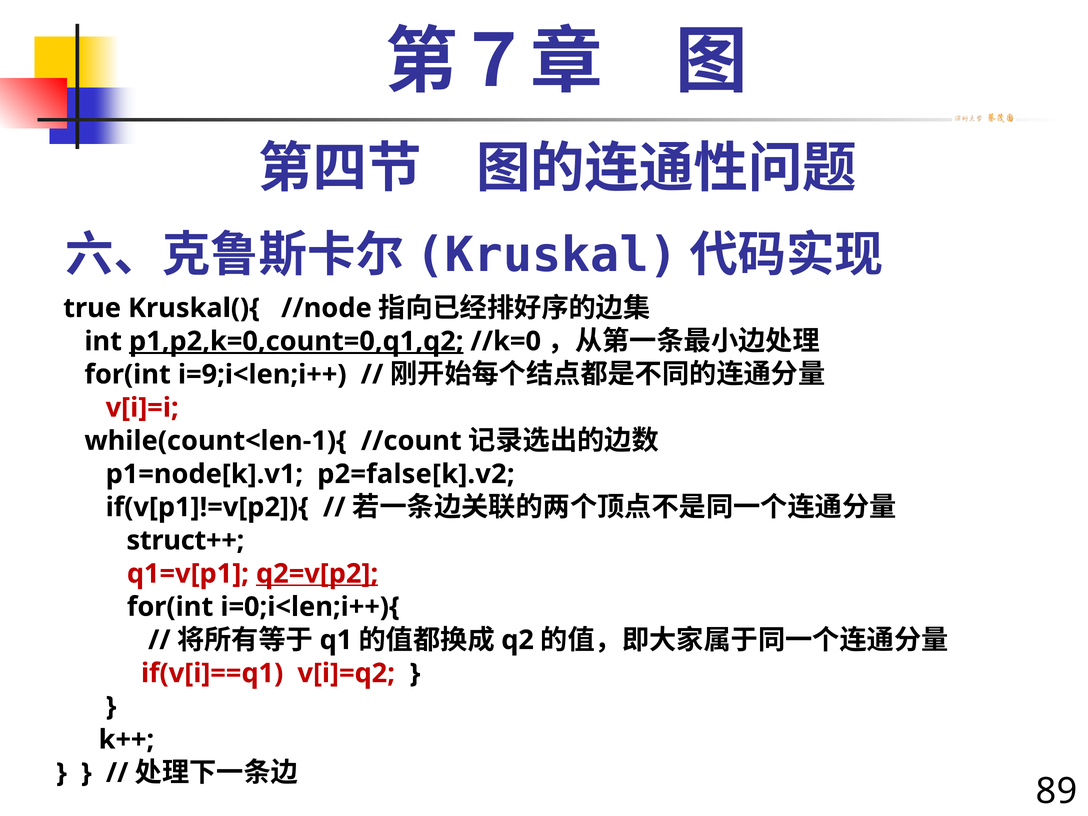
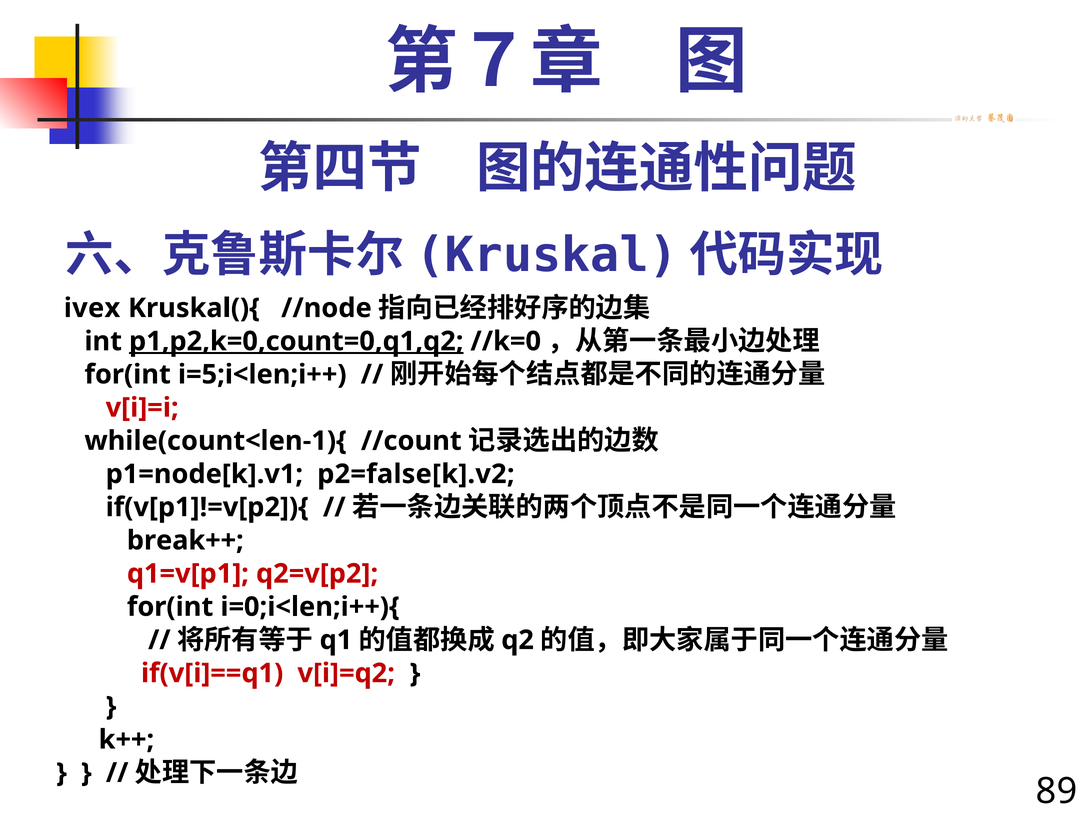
true: true -> ivex
i=9;i<len;i++: i=9;i<len;i++ -> i=5;i<len;i++
struct++: struct++ -> break++
q2=v[p2 underline: present -> none
